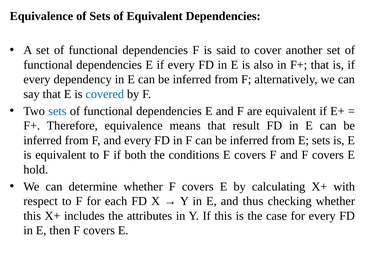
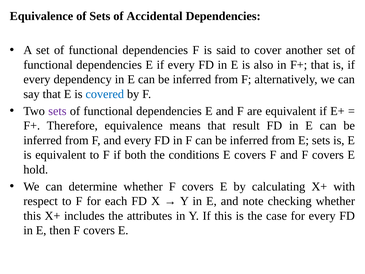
of Equivalent: Equivalent -> Accidental
sets at (57, 111) colour: blue -> purple
thus: thus -> note
